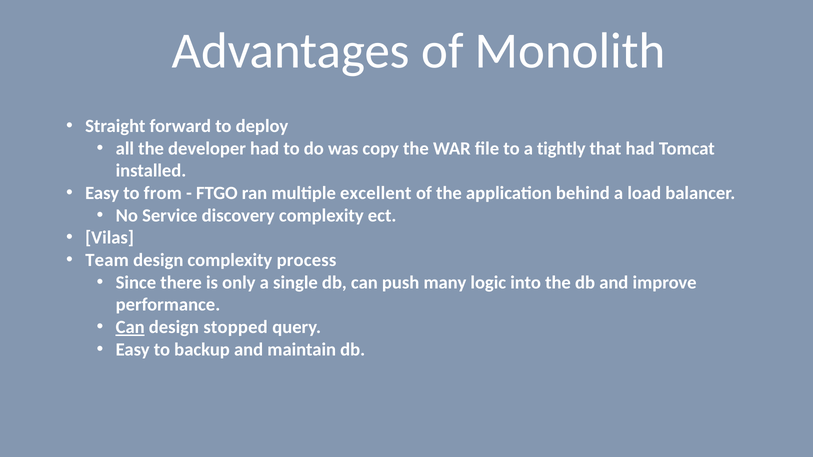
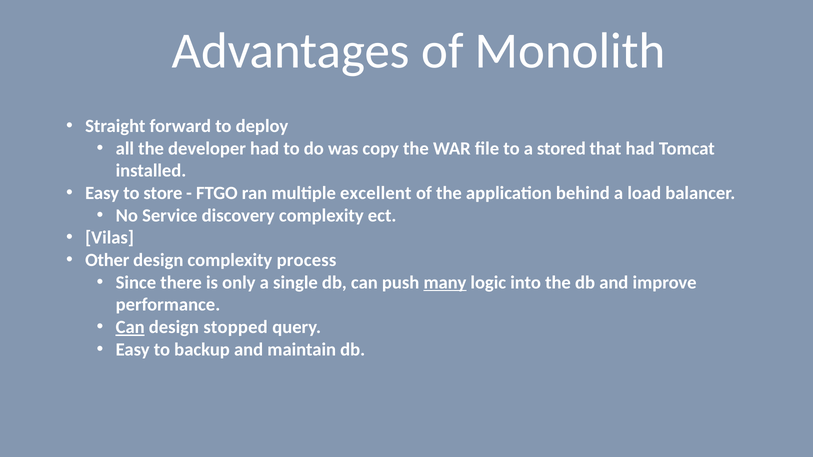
tightly: tightly -> stored
from: from -> store
Team: Team -> Other
many underline: none -> present
